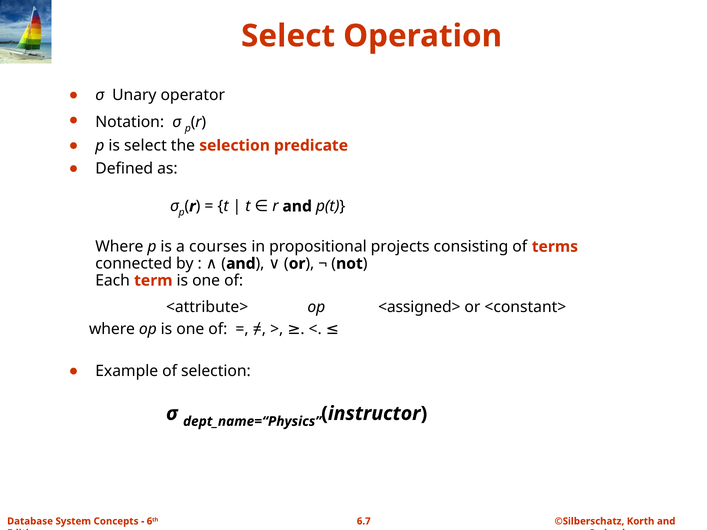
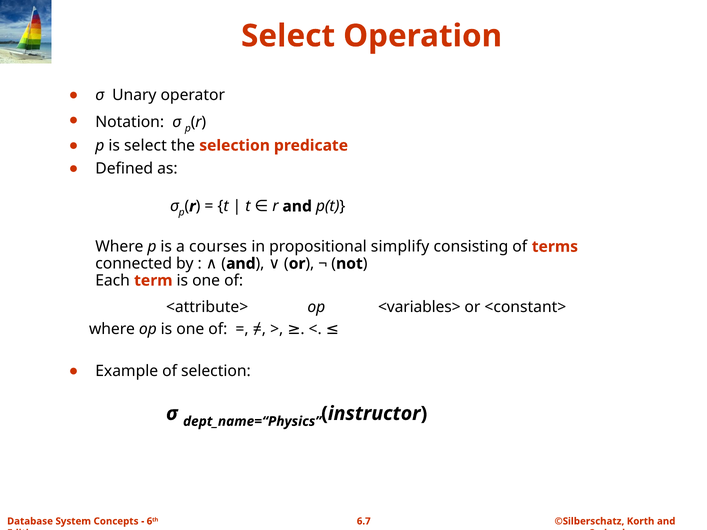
projects: projects -> simplify
<assigned>: <assigned> -> <variables>
